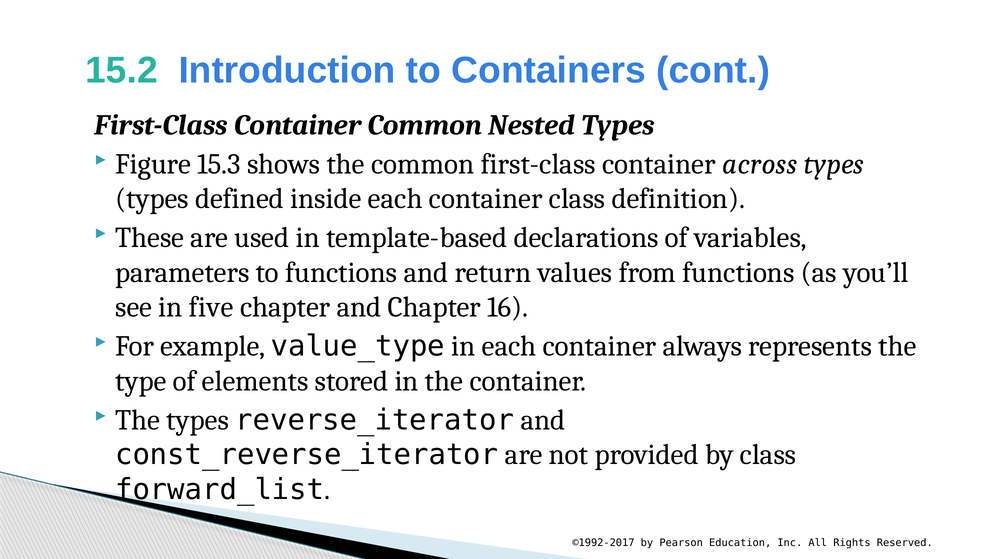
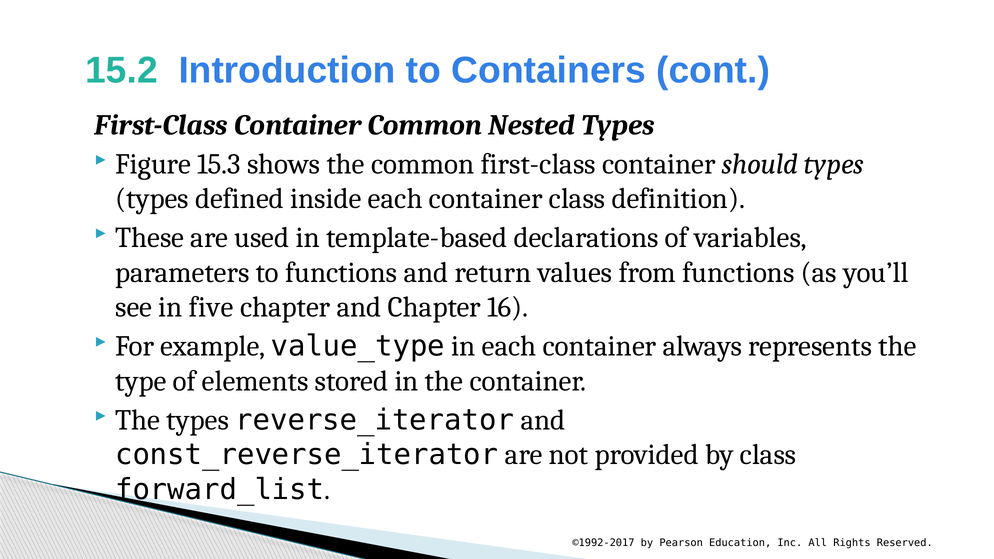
across: across -> should
